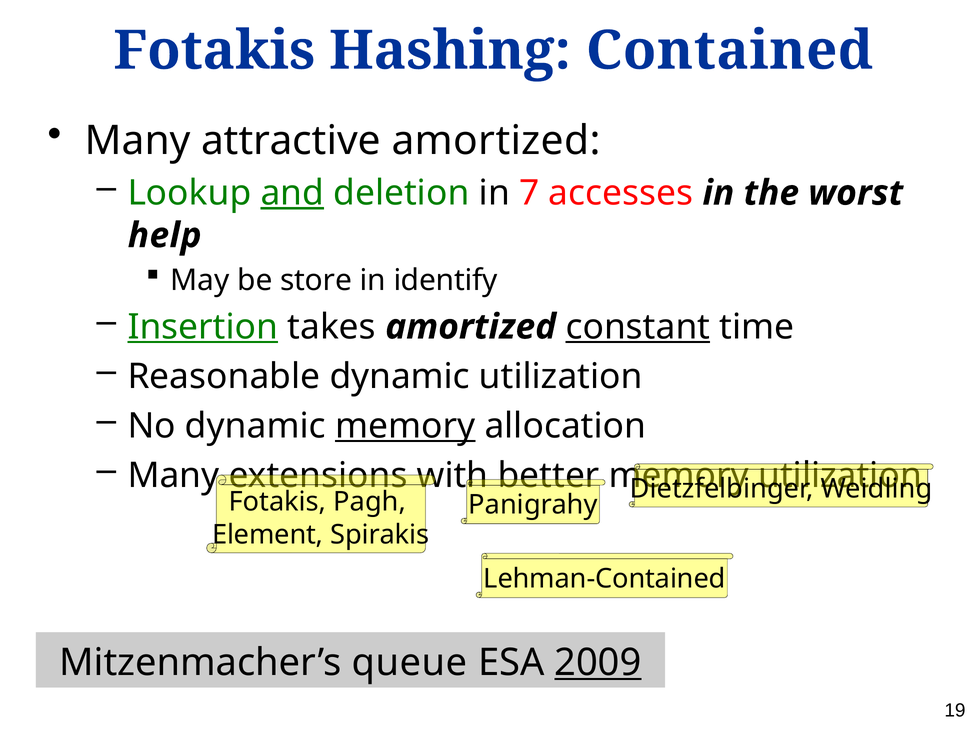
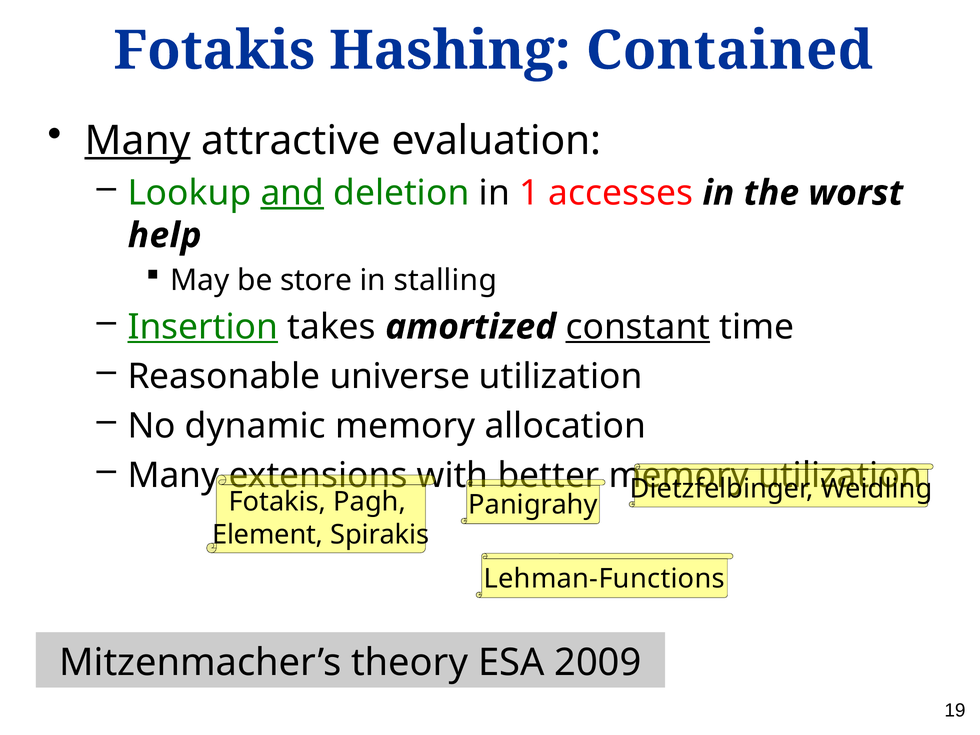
Many at (138, 141) underline: none -> present
attractive amortized: amortized -> evaluation
7: 7 -> 1
identify: identify -> stalling
Reasonable dynamic: dynamic -> universe
memory at (405, 426) underline: present -> none
Lehman-Contained: Lehman-Contained -> Lehman-Functions
queue: queue -> theory
2009 underline: present -> none
